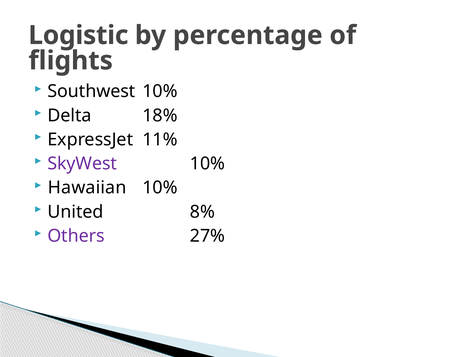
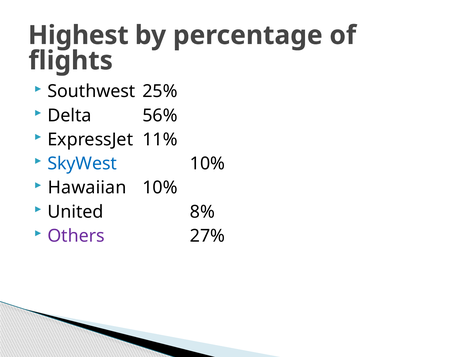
Logistic: Logistic -> Highest
Southwest 10%: 10% -> 25%
18%: 18% -> 56%
SkyWest colour: purple -> blue
